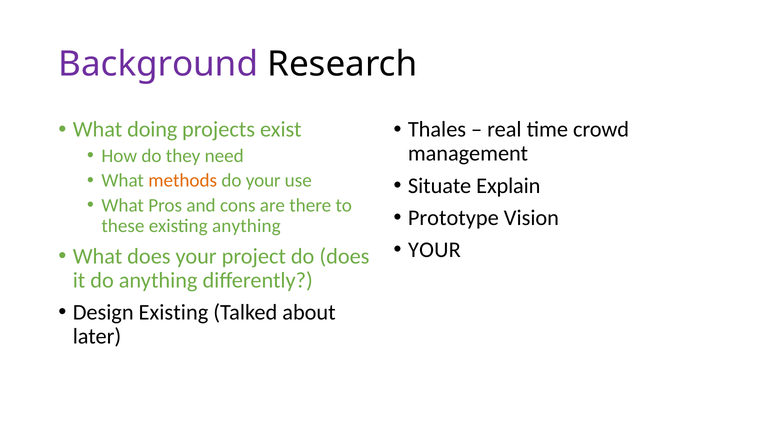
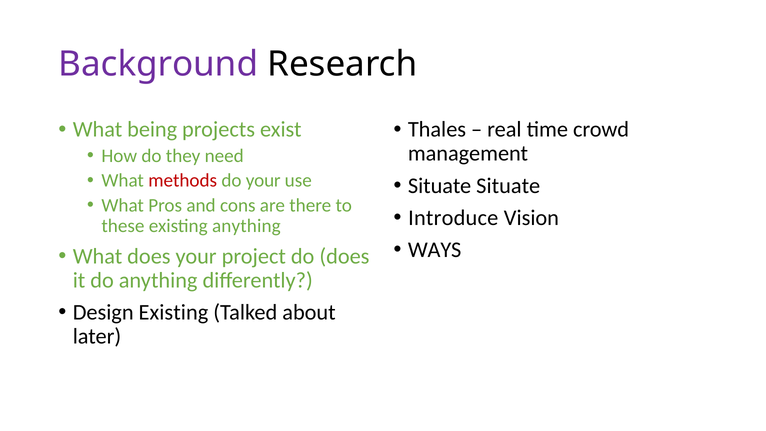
doing: doing -> being
methods colour: orange -> red
Situate Explain: Explain -> Situate
Prototype: Prototype -> Introduce
YOUR at (434, 250): YOUR -> WAYS
